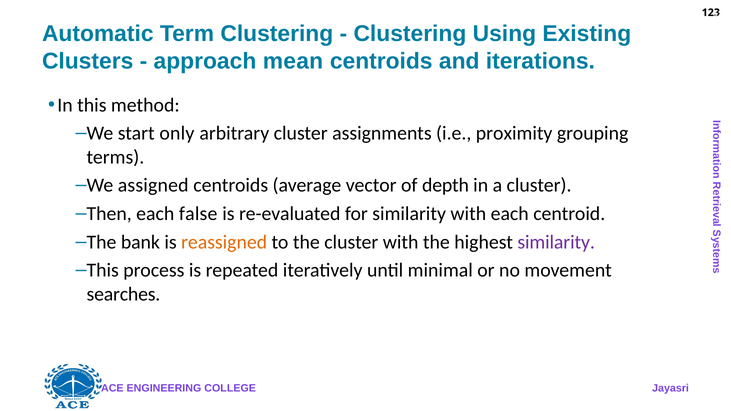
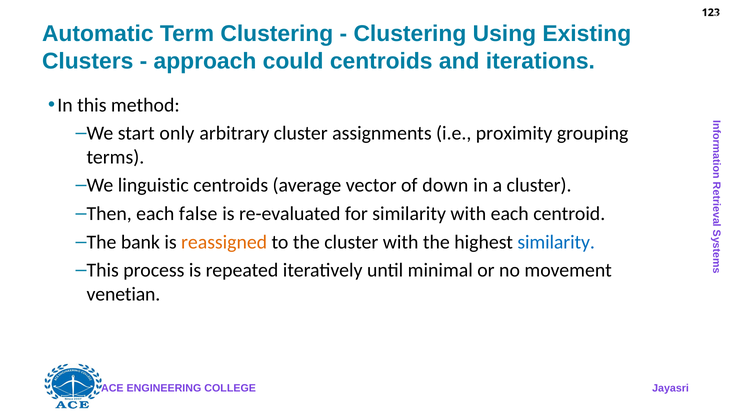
mean: mean -> could
assigned: assigned -> linguistic
depth: depth -> down
similarity at (556, 242) colour: purple -> blue
searches: searches -> venetian
